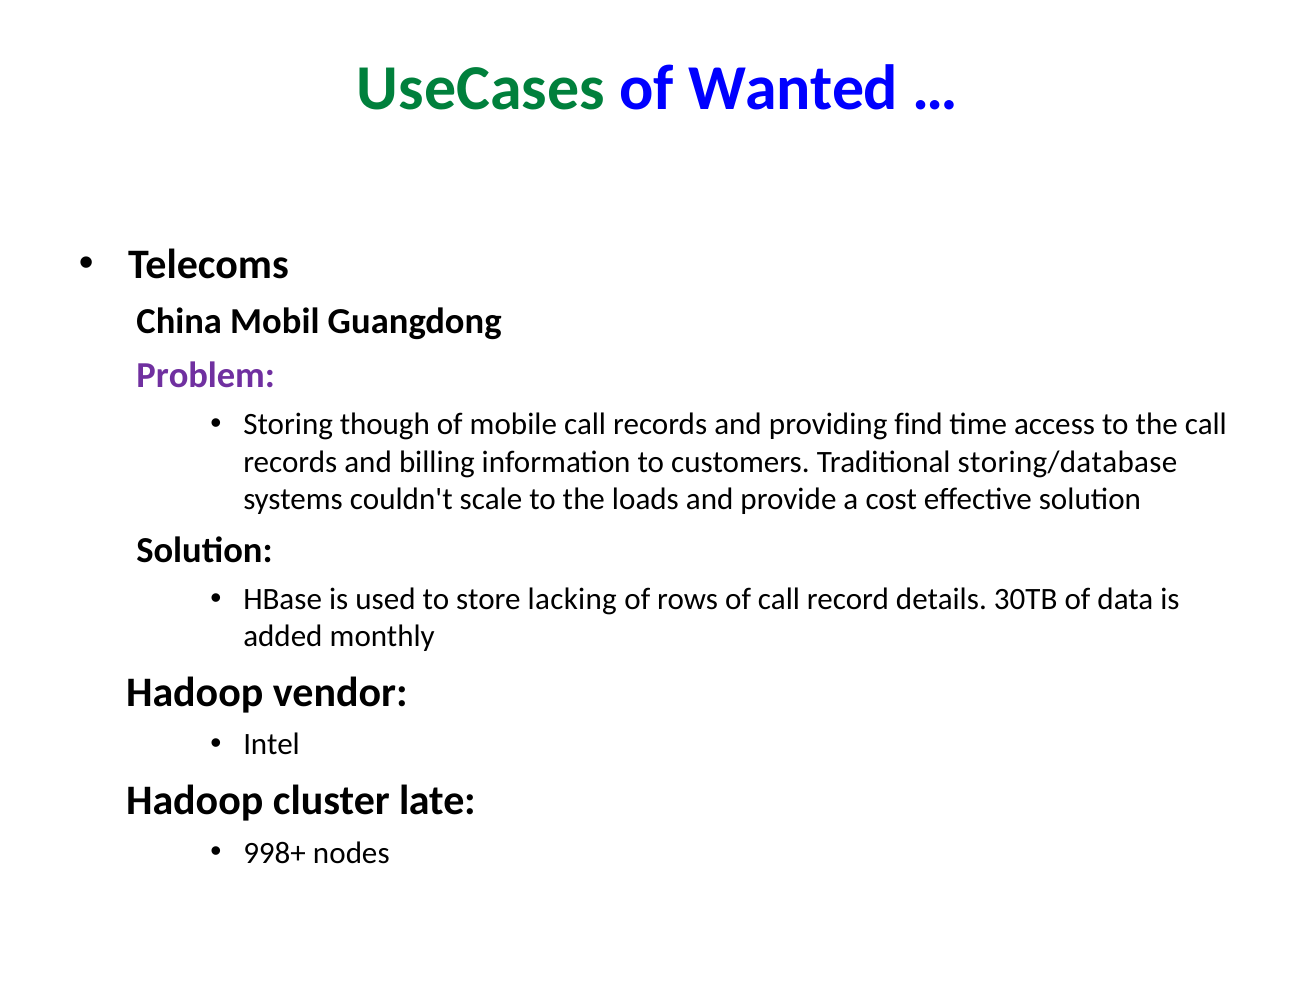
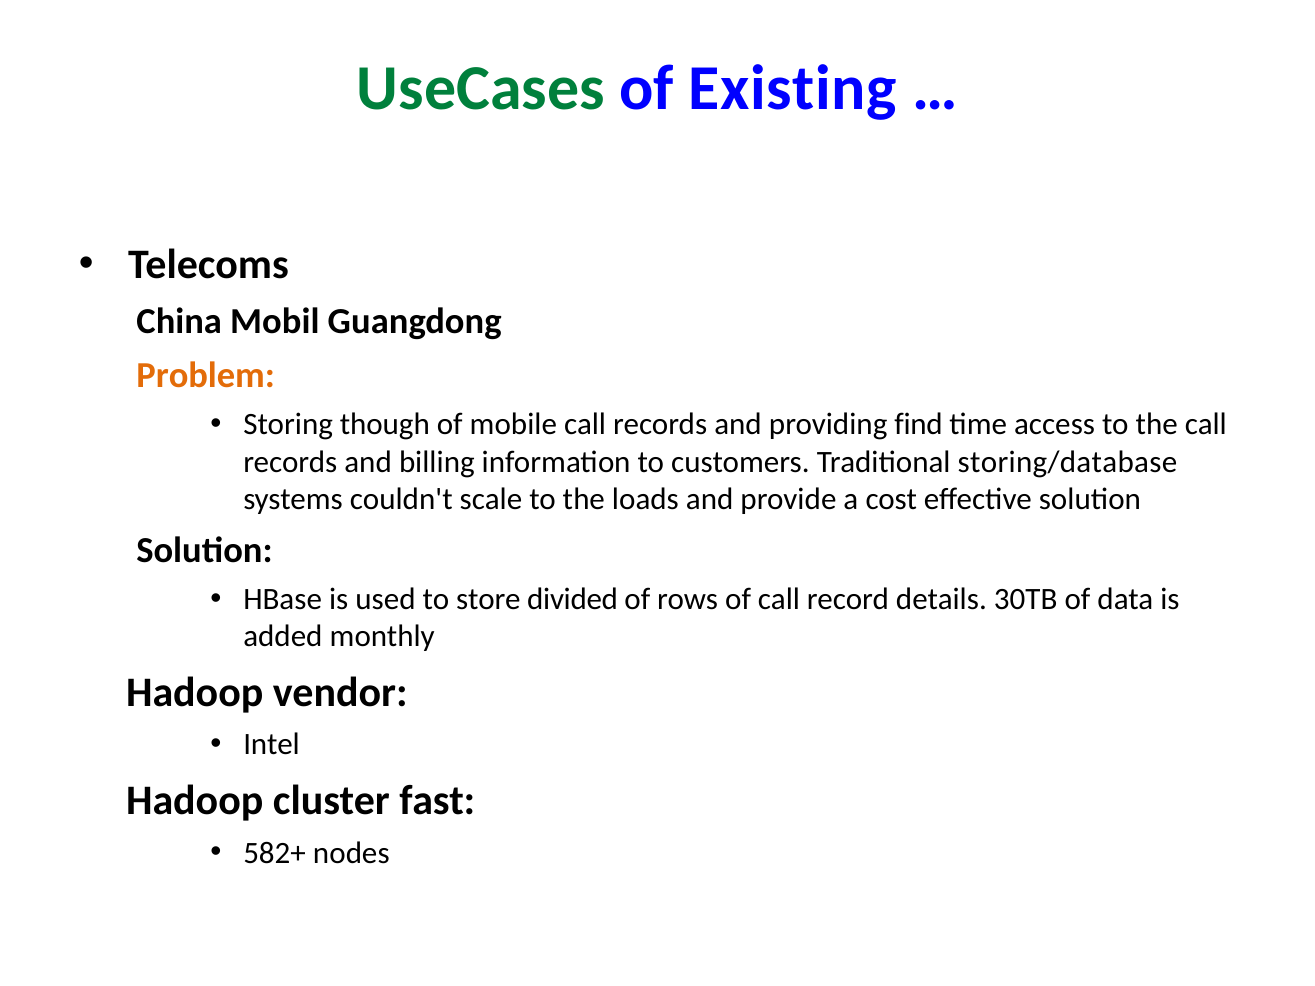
Wanted: Wanted -> Existing
Problem colour: purple -> orange
lacking: lacking -> divided
late: late -> fast
998+: 998+ -> 582+
